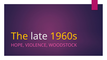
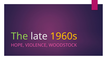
The colour: yellow -> light green
